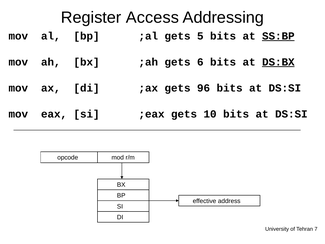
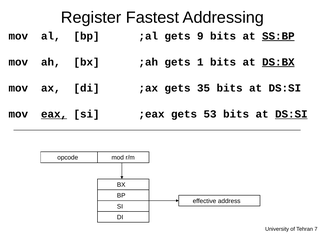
Access: Access -> Fastest
5: 5 -> 9
6: 6 -> 1
96: 96 -> 35
eax underline: none -> present
10: 10 -> 53
DS:SI at (291, 114) underline: none -> present
